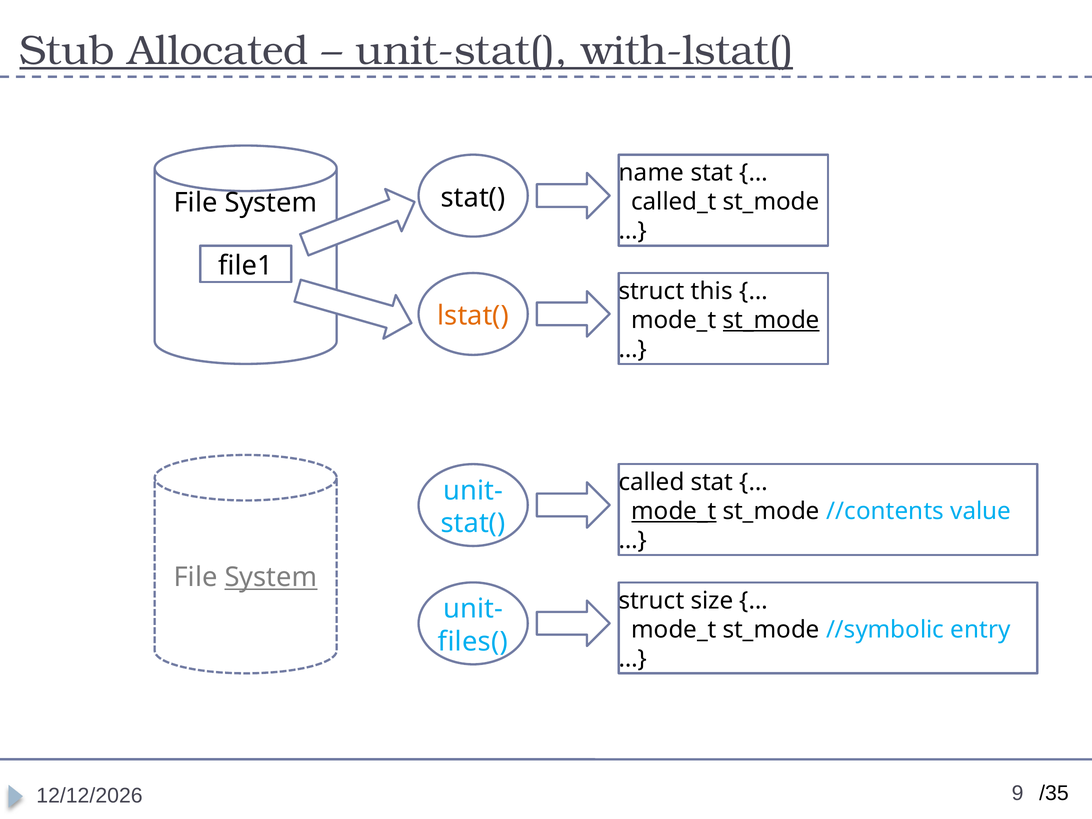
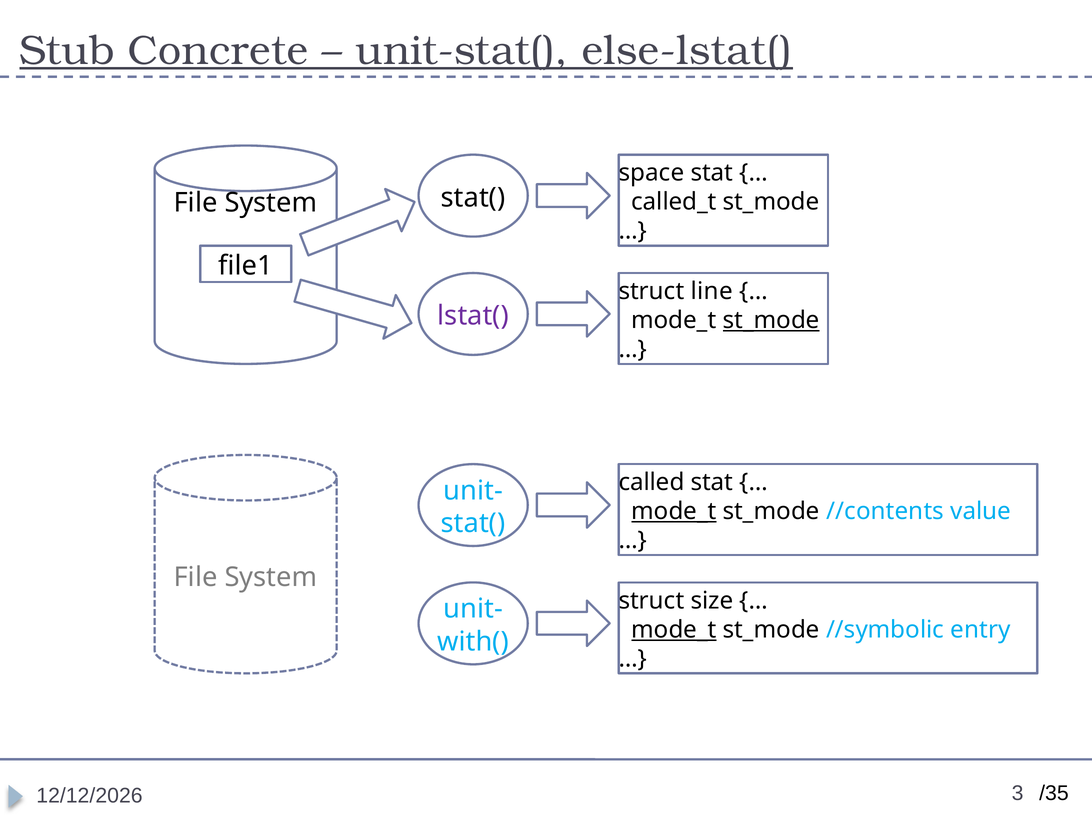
Allocated: Allocated -> Concrete
with-lstat(: with-lstat( -> else-lstat(
name: name -> space
this: this -> line
lstat( colour: orange -> purple
System at (271, 577) underline: present -> none
mode_t at (674, 630) underline: none -> present
files(: files( -> with(
9: 9 -> 3
